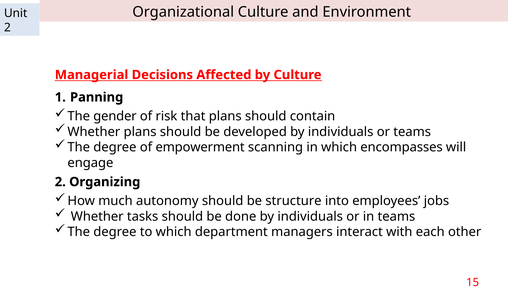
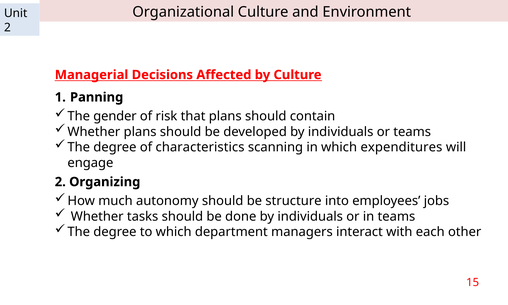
empowerment: empowerment -> characteristics
encompasses: encompasses -> expenditures
